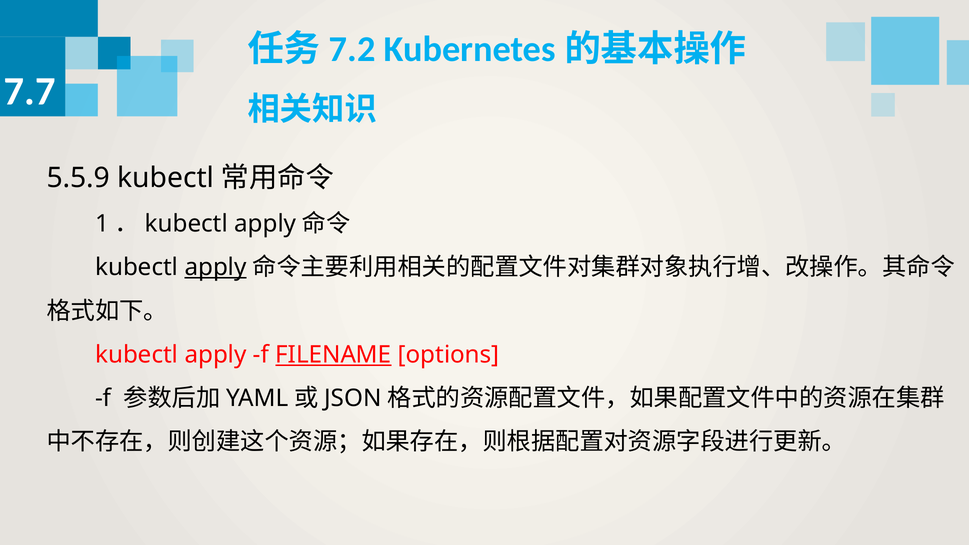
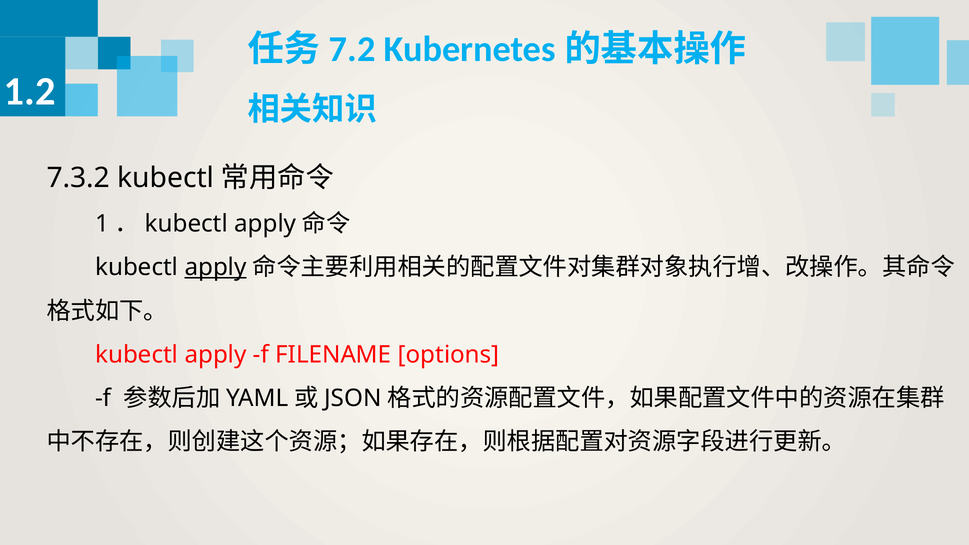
7.7: 7.7 -> 1.2
5.5.9: 5.5.9 -> 7.3.2
FILENAME underline: present -> none
